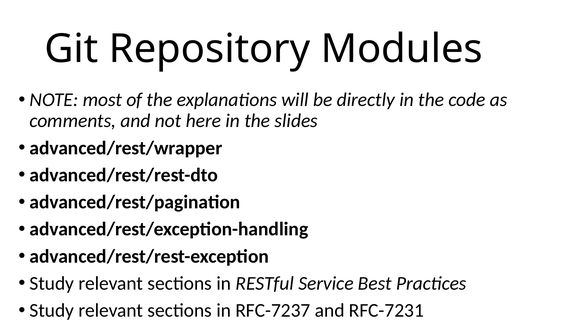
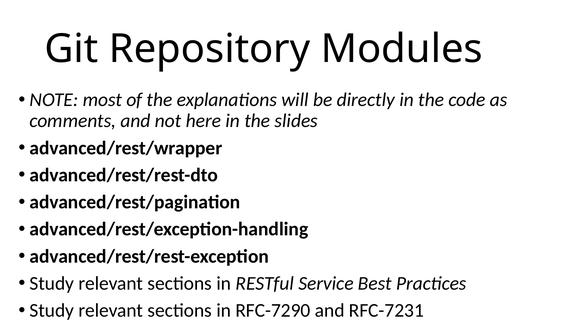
RFC-7237: RFC-7237 -> RFC-7290
